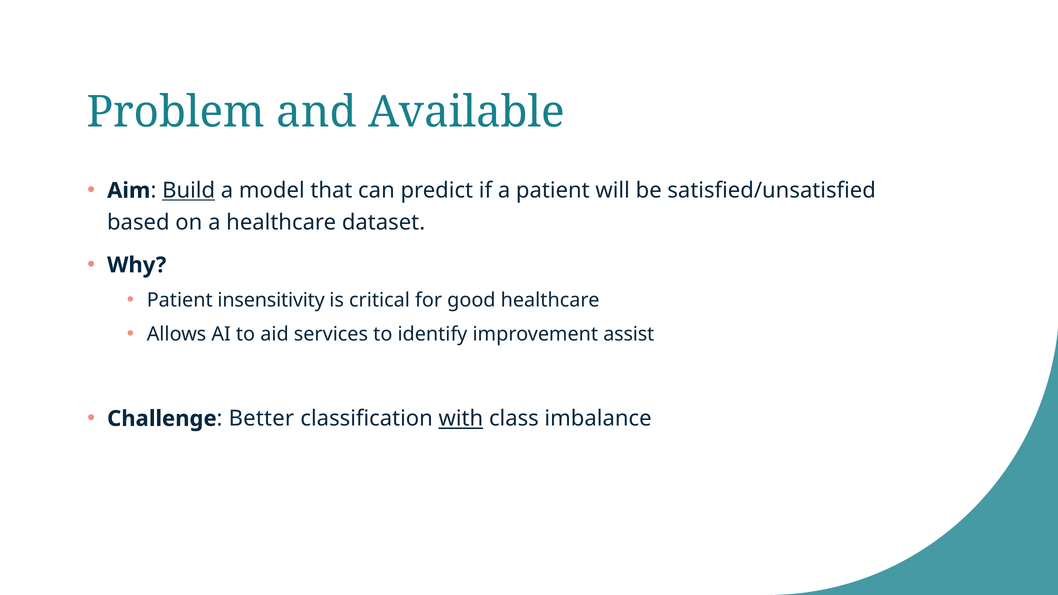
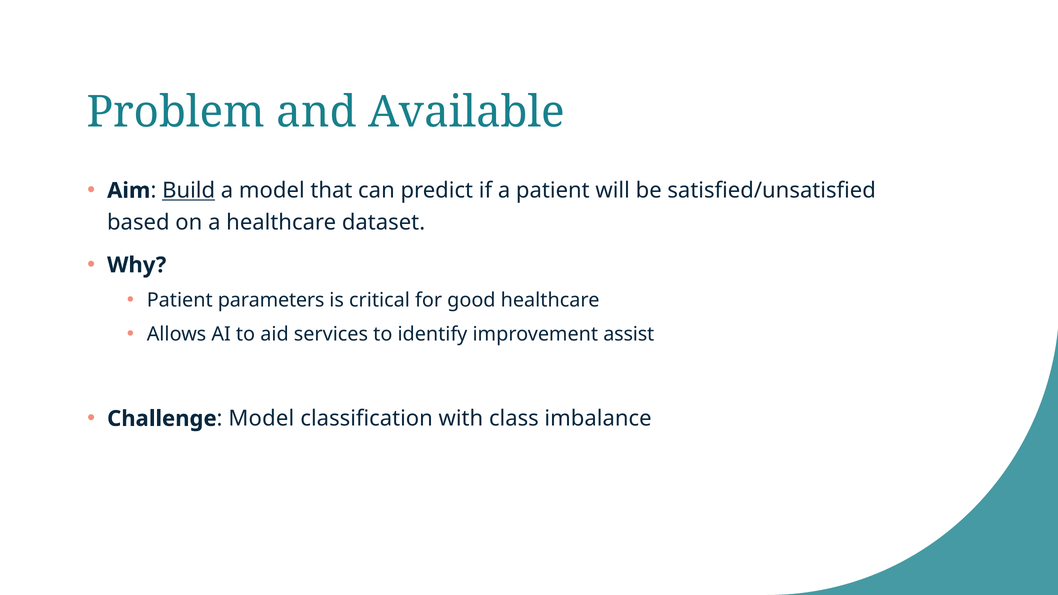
insensitivity: insensitivity -> parameters
Better at (261, 419): Better -> Model
with underline: present -> none
